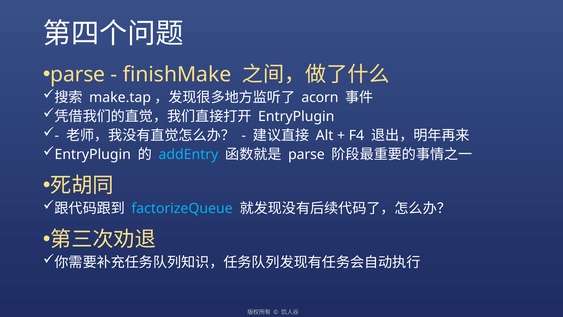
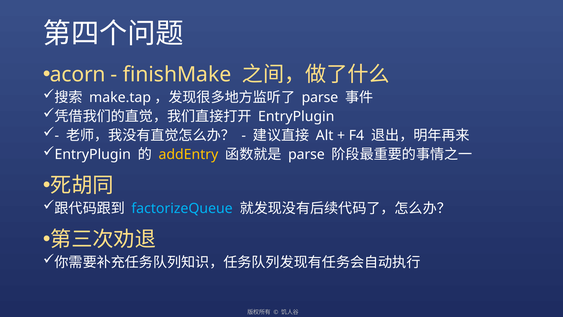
parse at (78, 74): parse -> acorn
acorn at (320, 97): acorn -> parse
addEntry colour: light blue -> yellow
